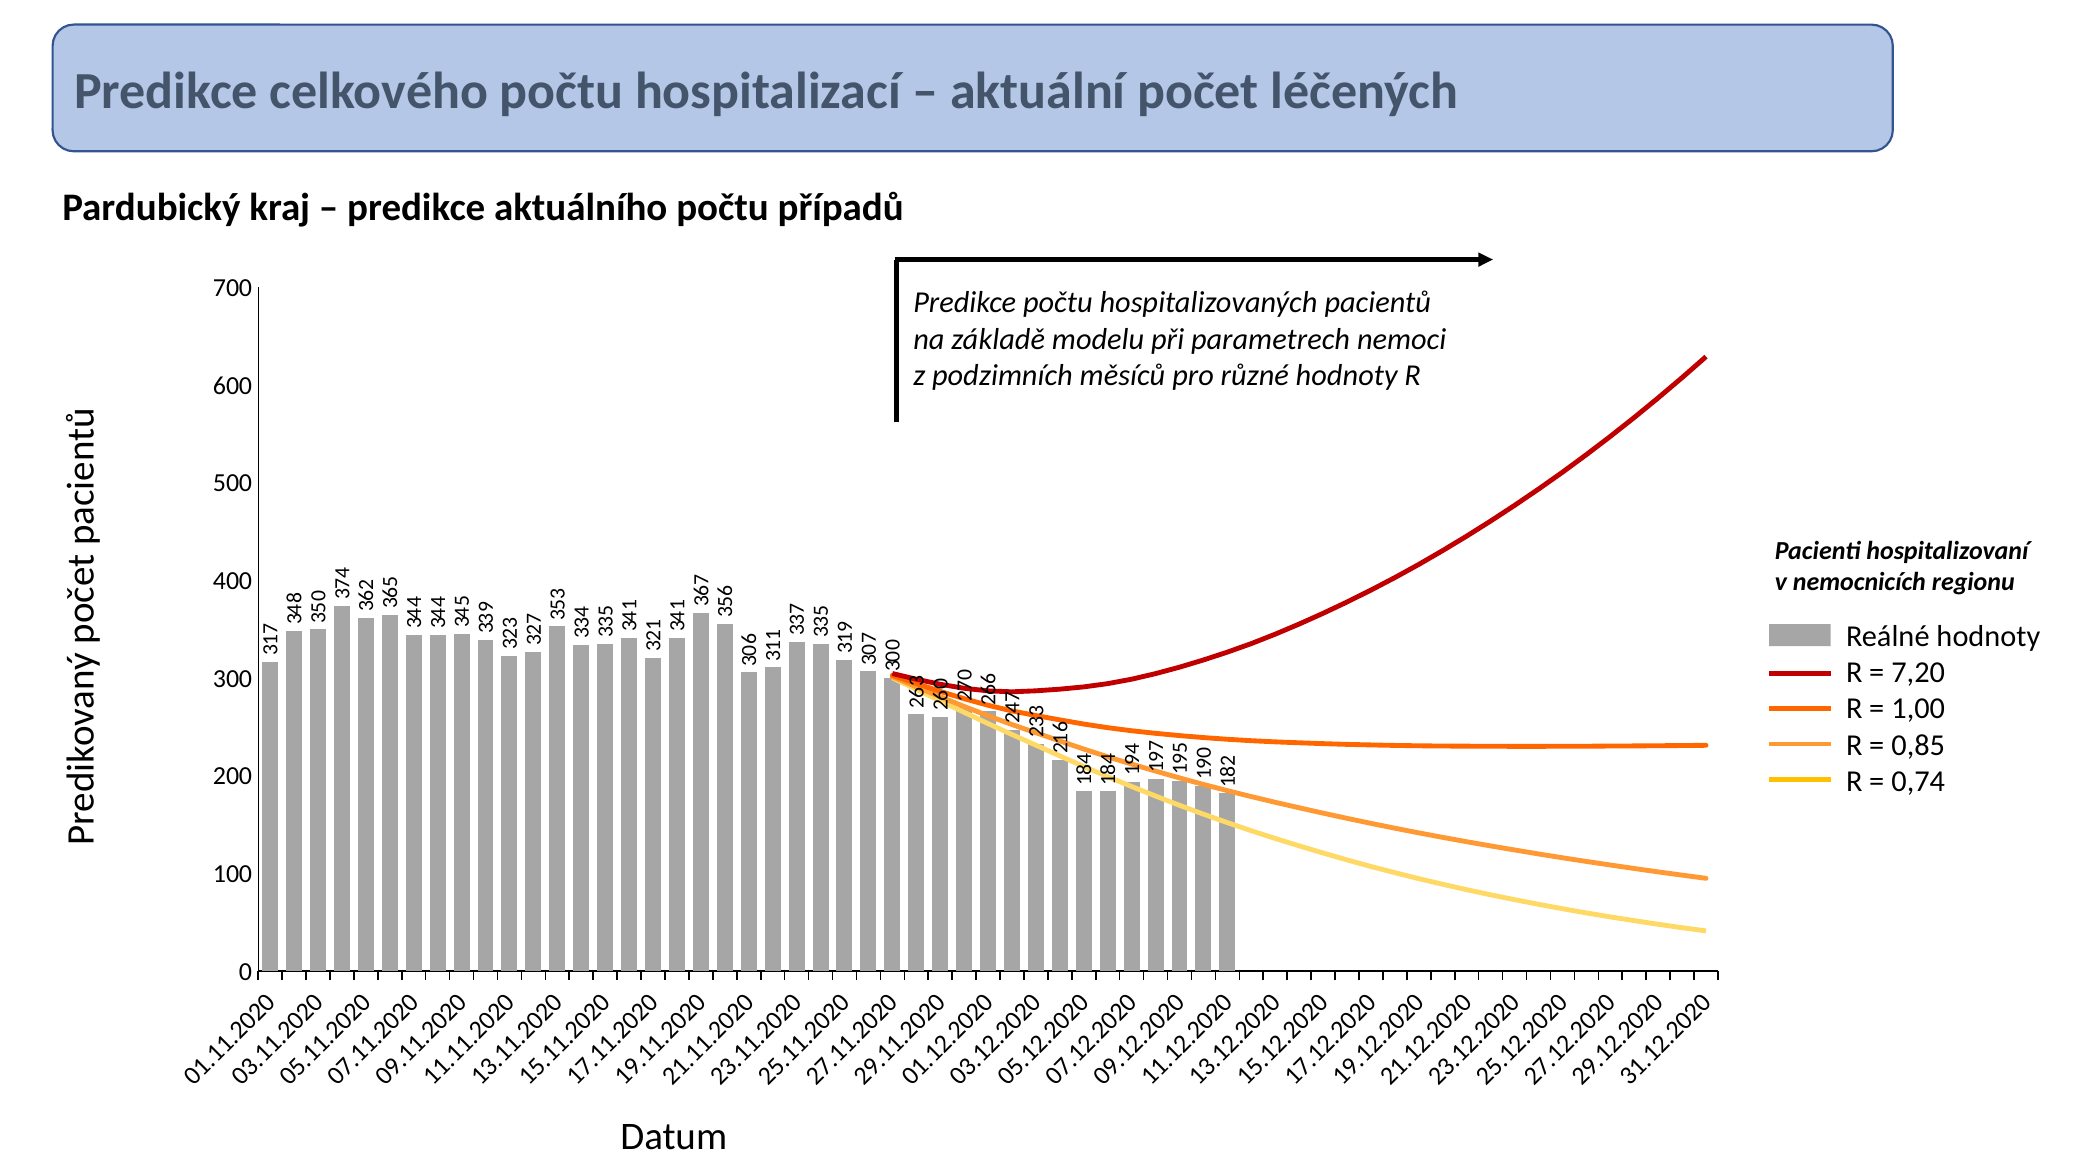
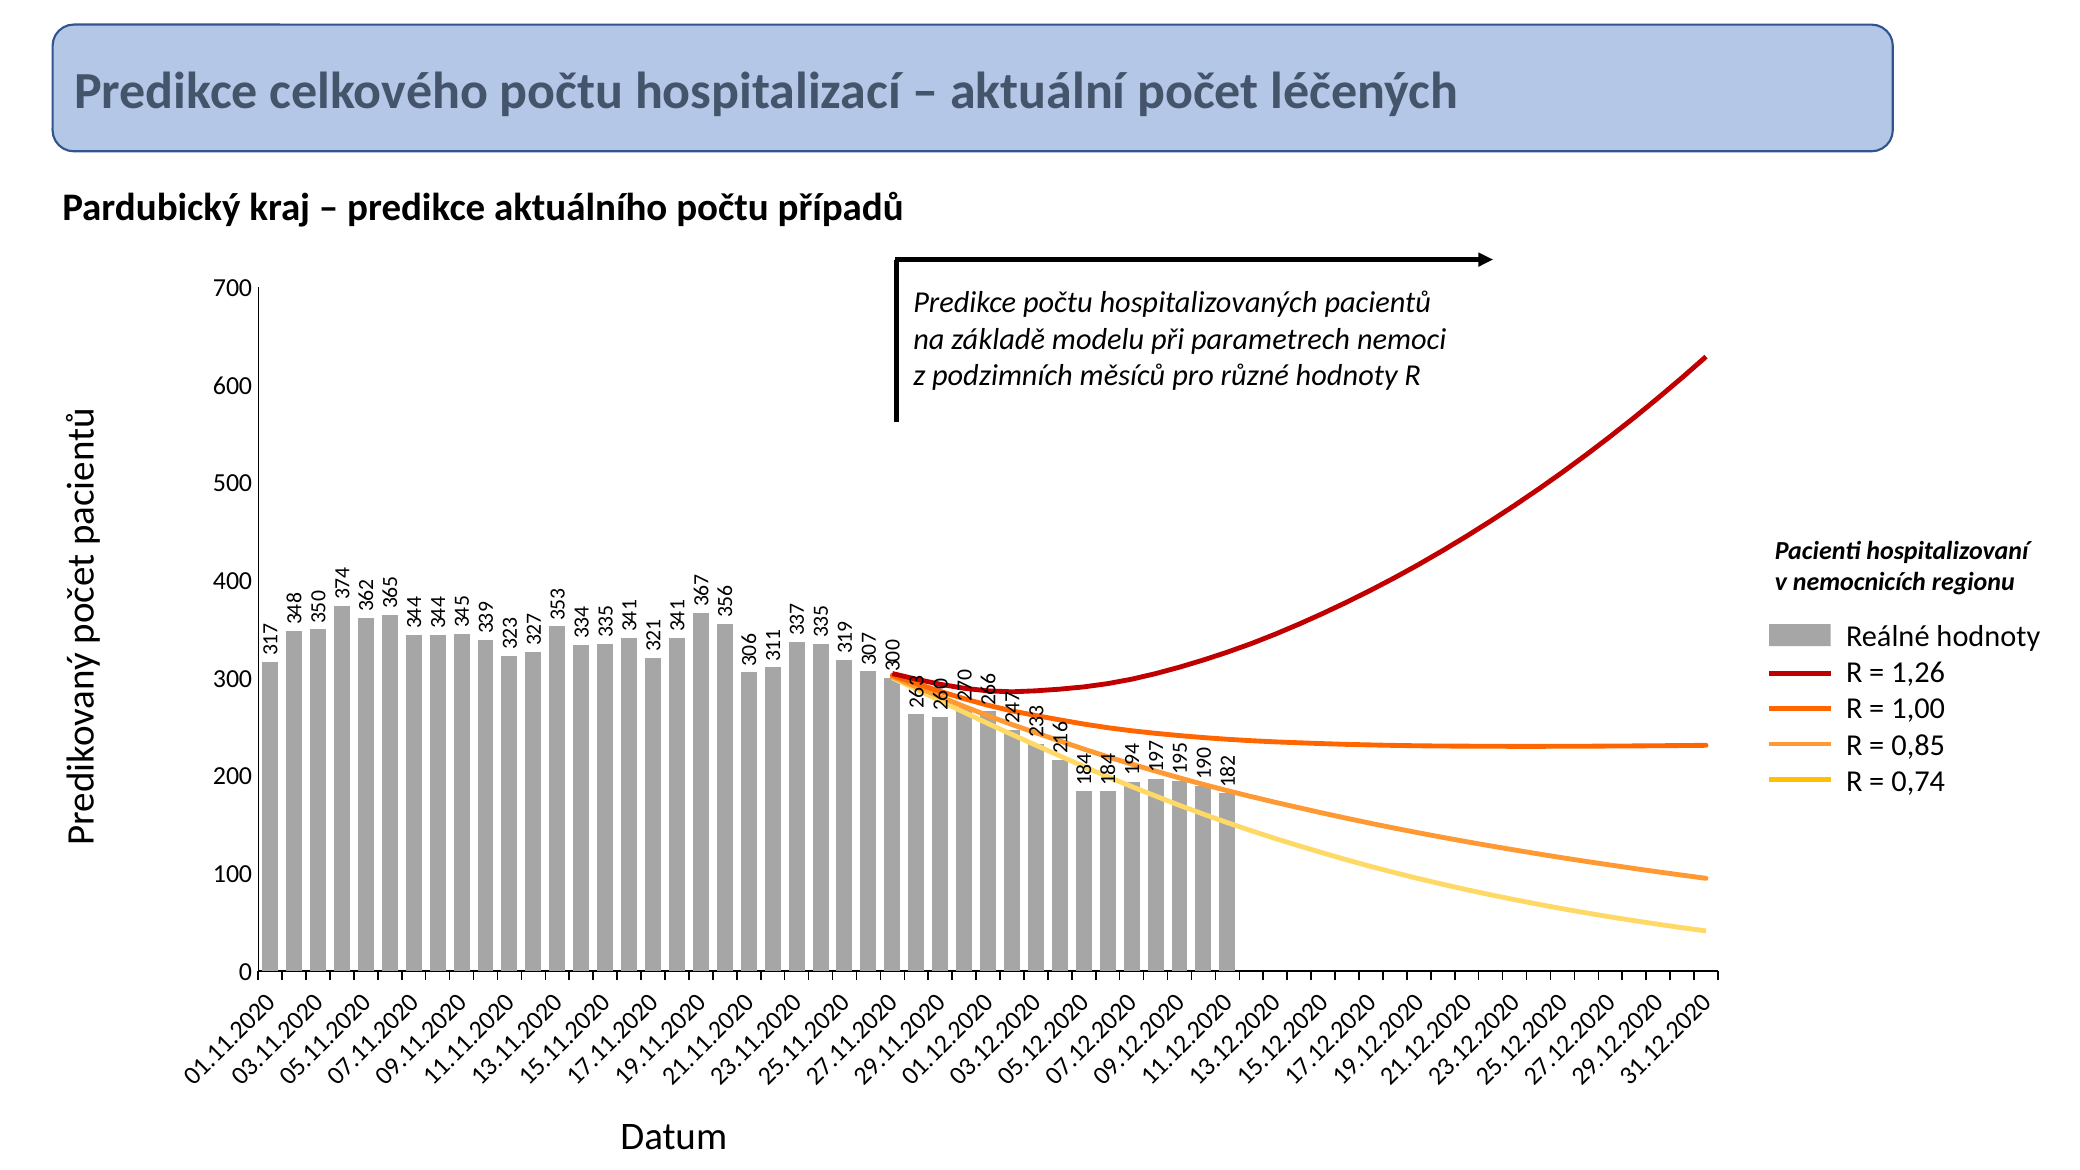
7,20: 7,20 -> 1,26
